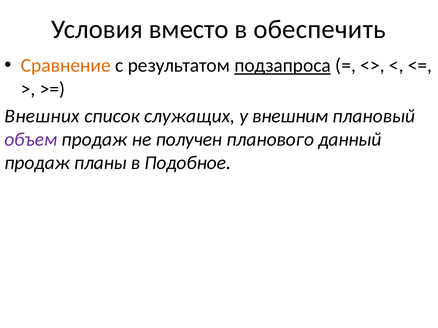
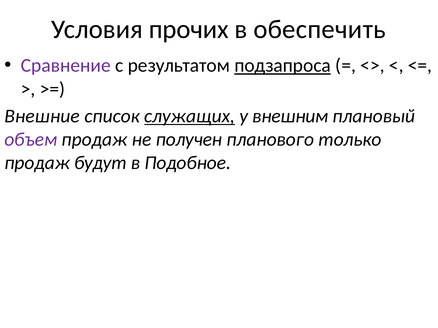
вместо: вместо -> прочих
Сравнение colour: orange -> purple
Внешних: Внешних -> Внешние
служащих underline: none -> present
данный: данный -> только
планы: планы -> будут
